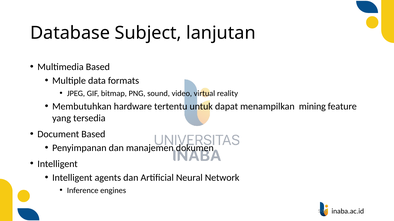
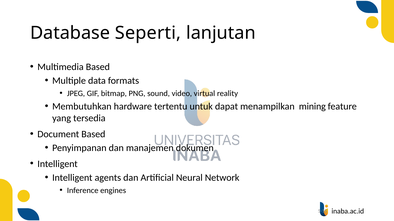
Subject: Subject -> Seperti
